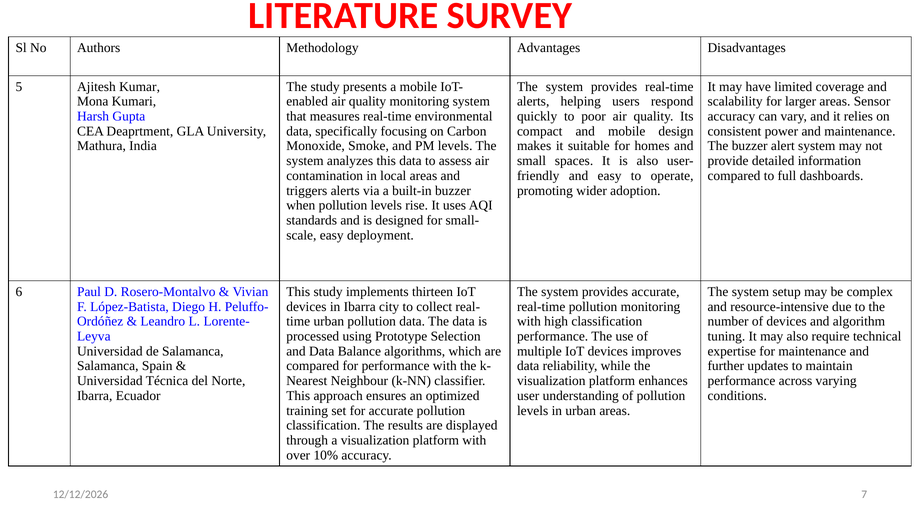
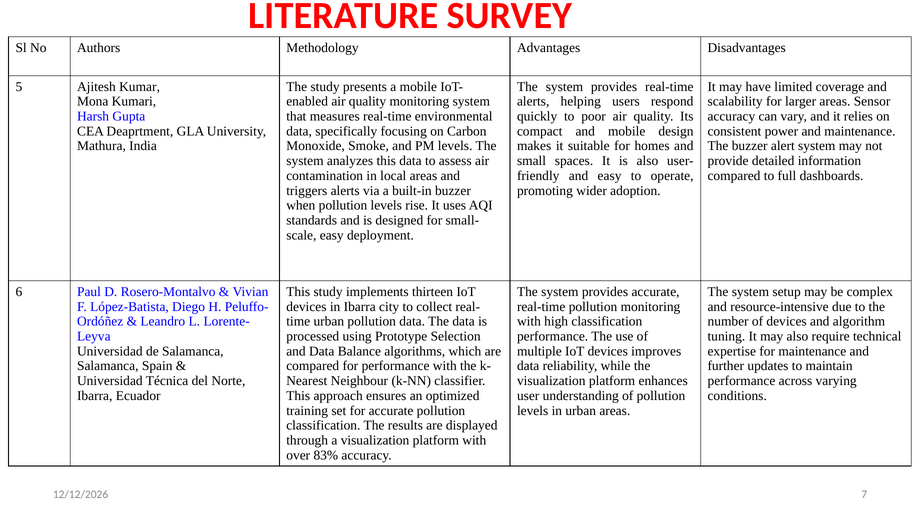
10%: 10% -> 83%
